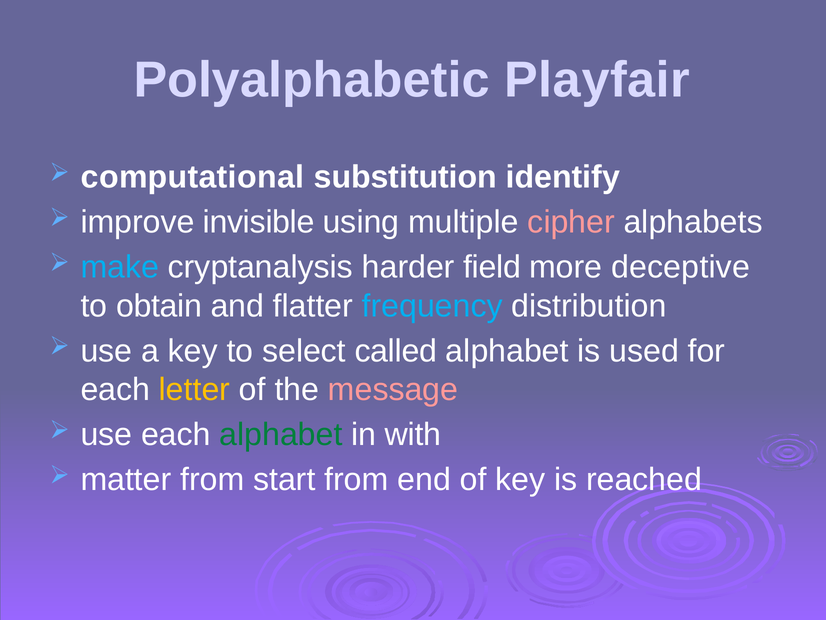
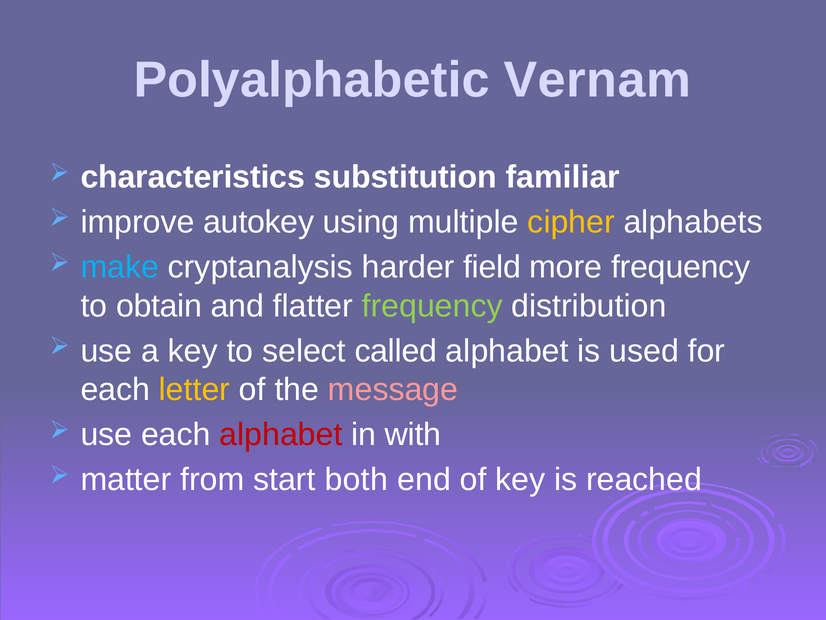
Playfair: Playfair -> Vernam
computational: computational -> characteristics
identify: identify -> familiar
invisible: invisible -> autokey
cipher colour: pink -> yellow
more deceptive: deceptive -> frequency
frequency at (432, 306) colour: light blue -> light green
alphabet at (281, 434) colour: green -> red
start from: from -> both
